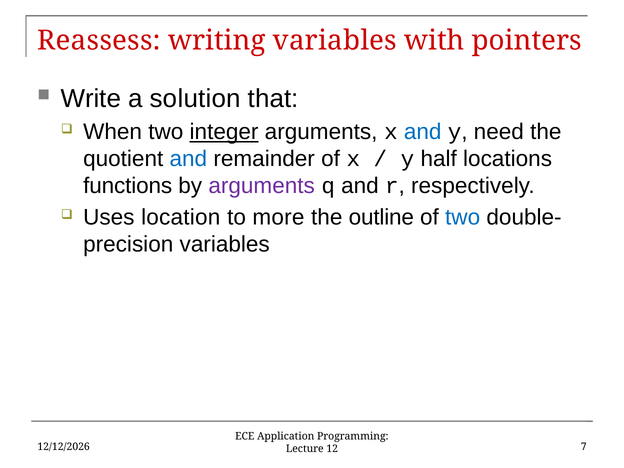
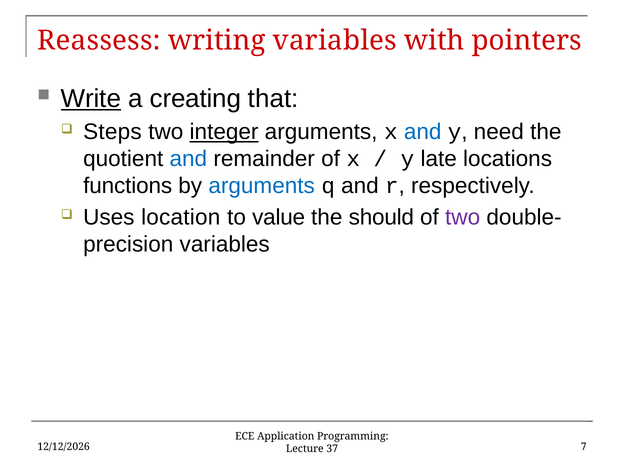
Write underline: none -> present
solution: solution -> creating
When: When -> Steps
half: half -> late
arguments at (262, 186) colour: purple -> blue
more: more -> value
outline: outline -> should
two at (463, 217) colour: blue -> purple
12: 12 -> 37
